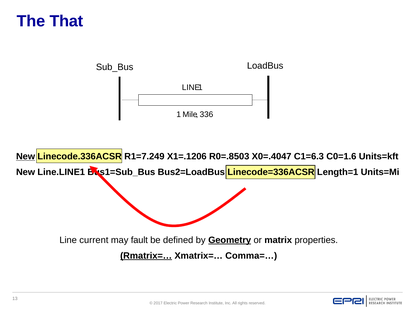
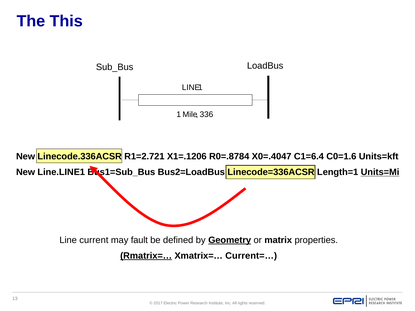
That: That -> This
New at (26, 157) underline: present -> none
R1=7.249: R1=7.249 -> R1=2.721
R0=.8503: R0=.8503 -> R0=.8784
C1=6.3: C1=6.3 -> C1=6.4
Units=Mi underline: none -> present
Comma=…: Comma=… -> Current=…
